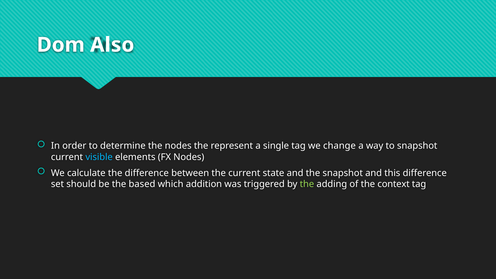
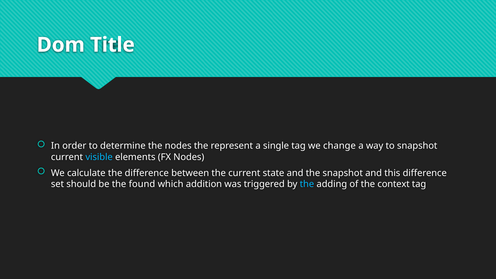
Also: Also -> Title
based: based -> found
the at (307, 184) colour: light green -> light blue
